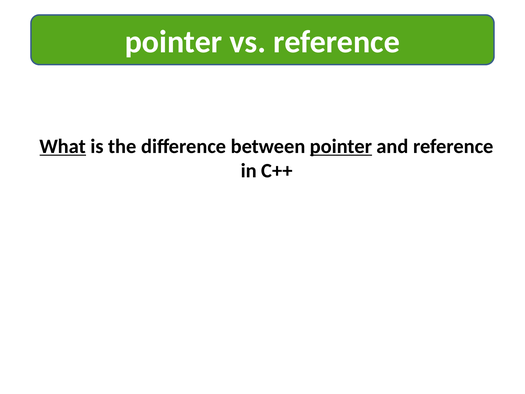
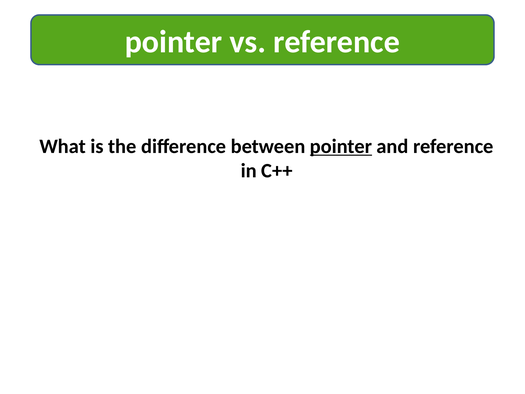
What underline: present -> none
